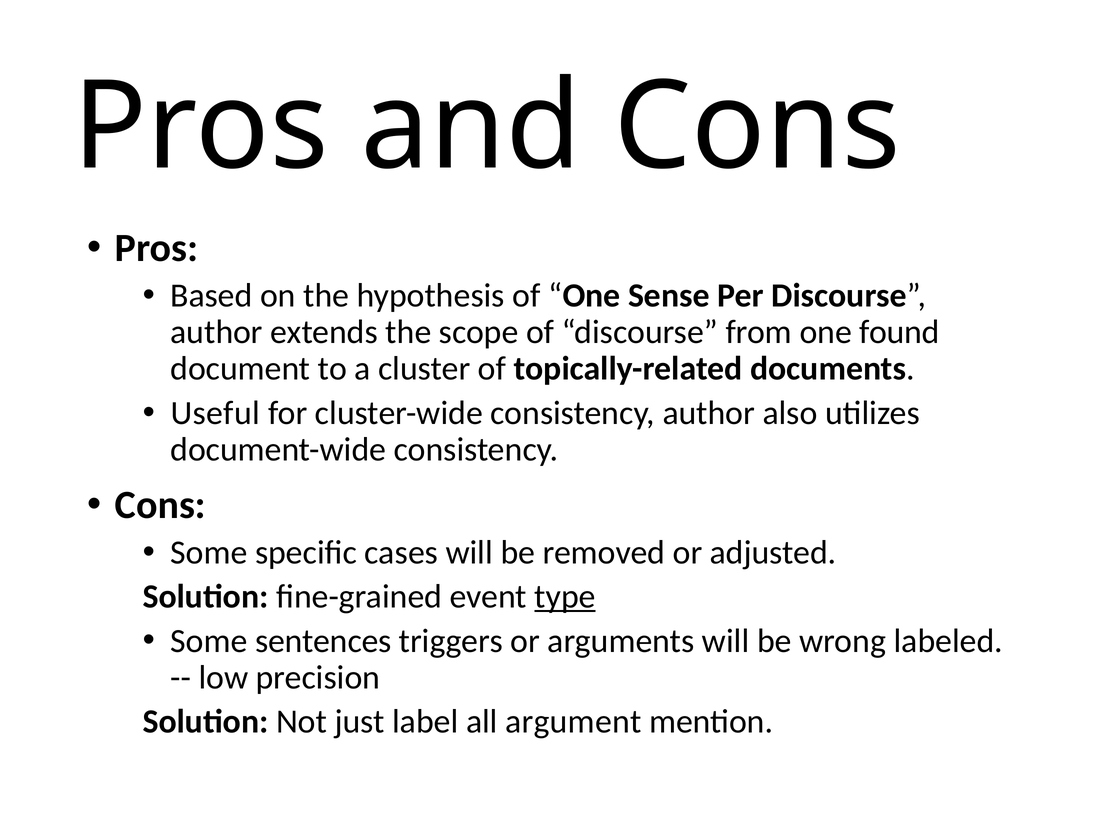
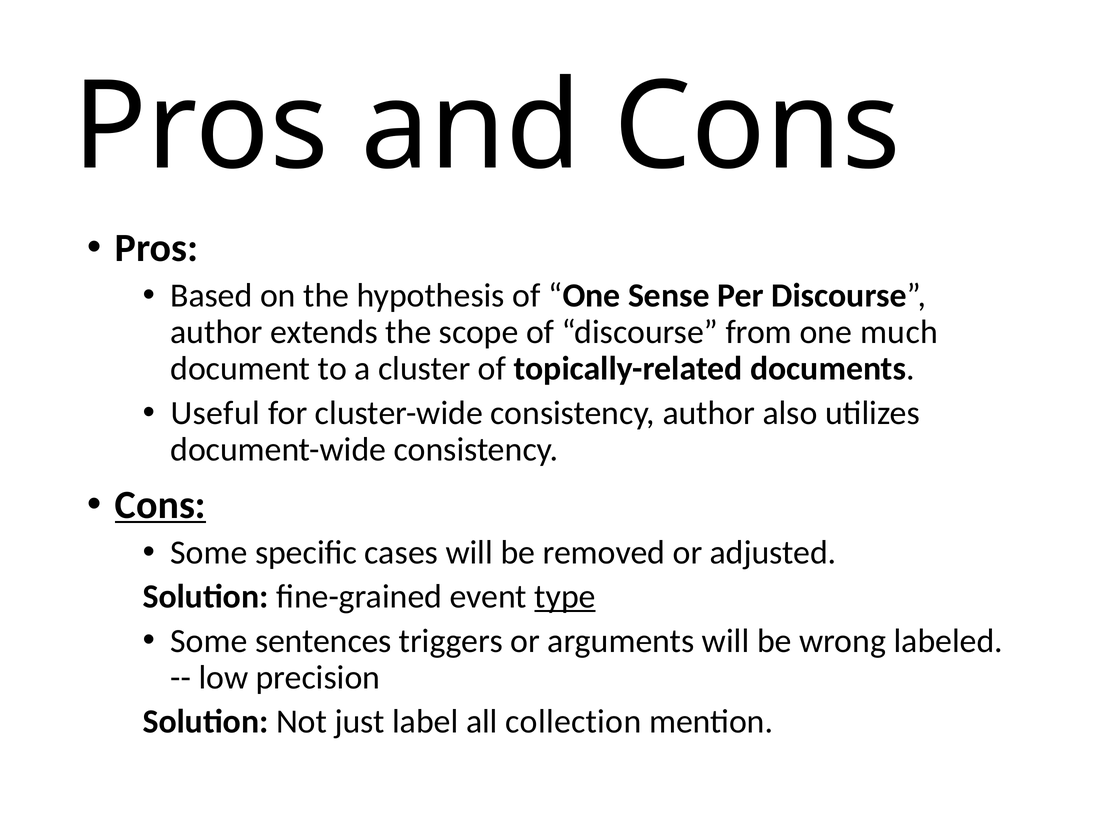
found: found -> much
Cons at (160, 505) underline: none -> present
argument: argument -> collection
